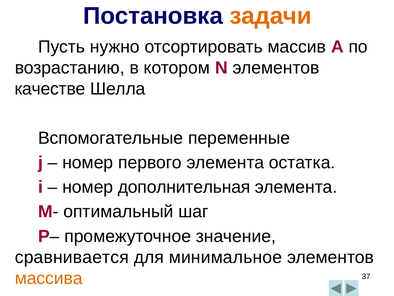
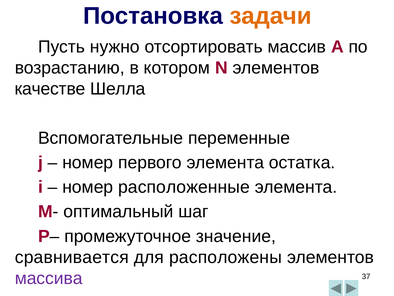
дополнительная: дополнительная -> расположенные
минимальное: минимальное -> расположены
массива colour: orange -> purple
